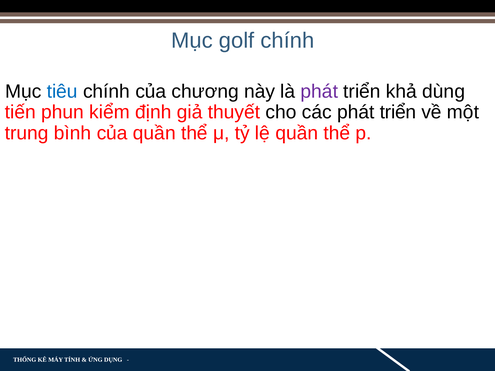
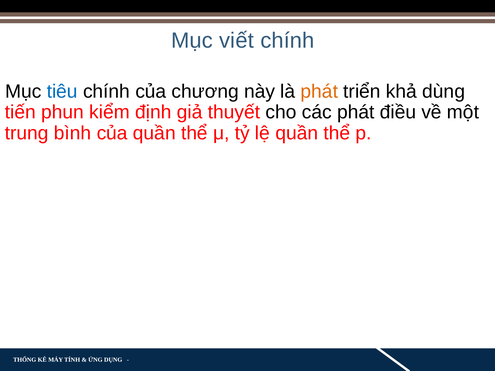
golf: golf -> viết
phát at (319, 91) colour: purple -> orange
các phát triển: triển -> điều
